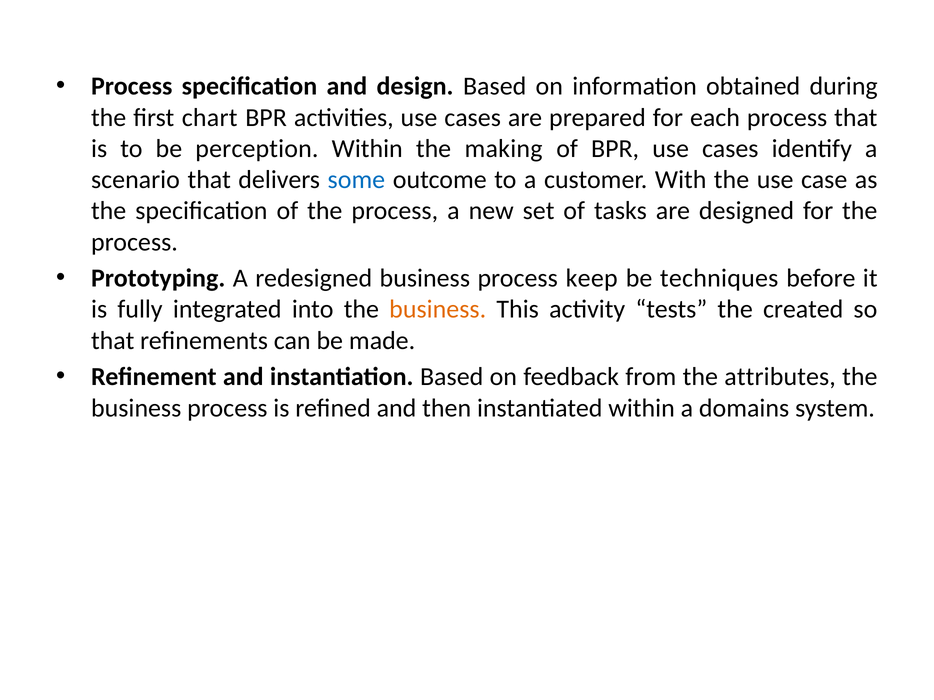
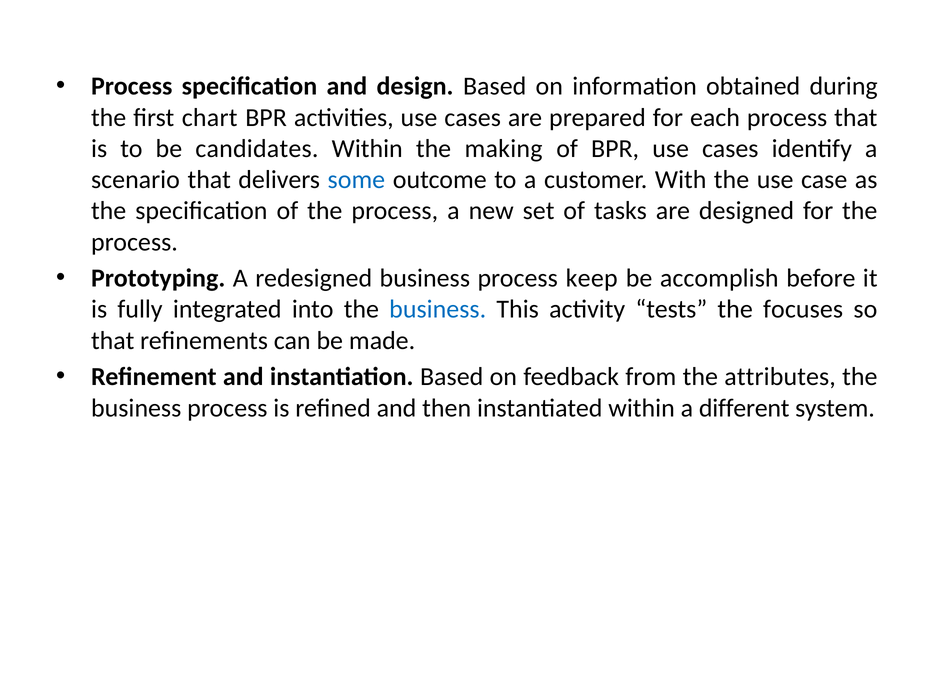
perception: perception -> candidates
techniques: techniques -> accomplish
business at (438, 310) colour: orange -> blue
created: created -> focuses
domains: domains -> different
